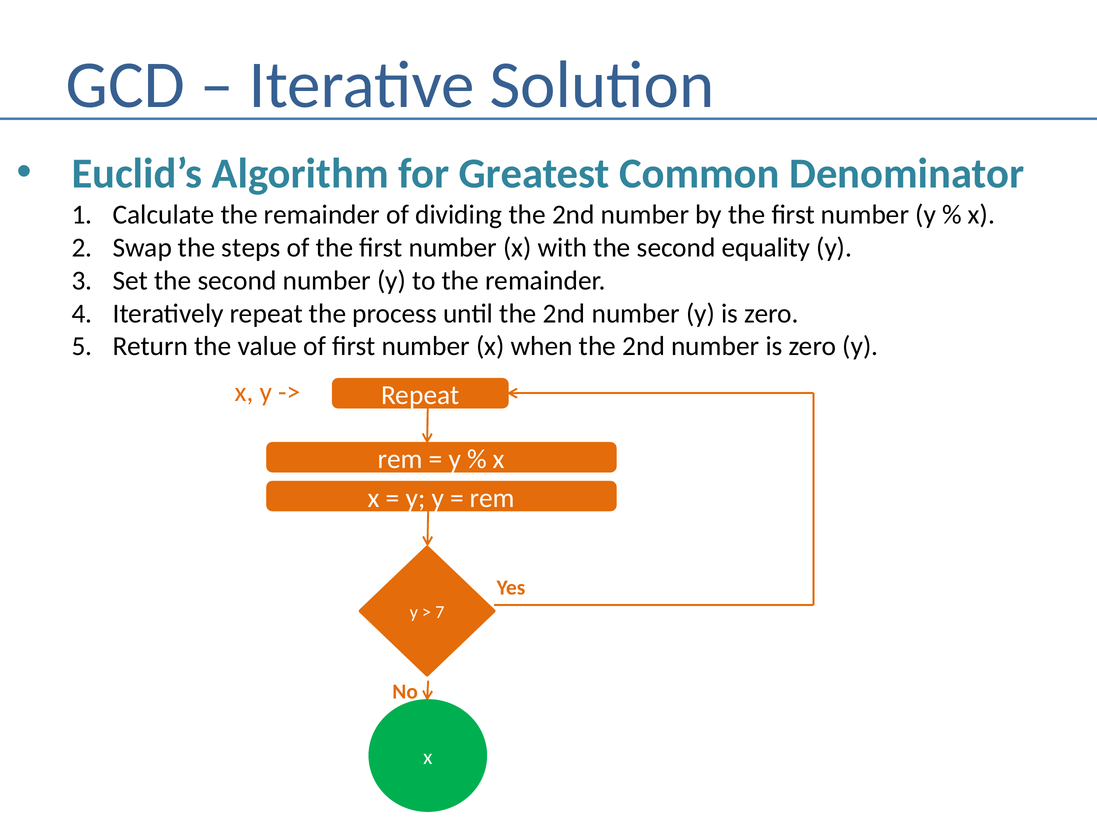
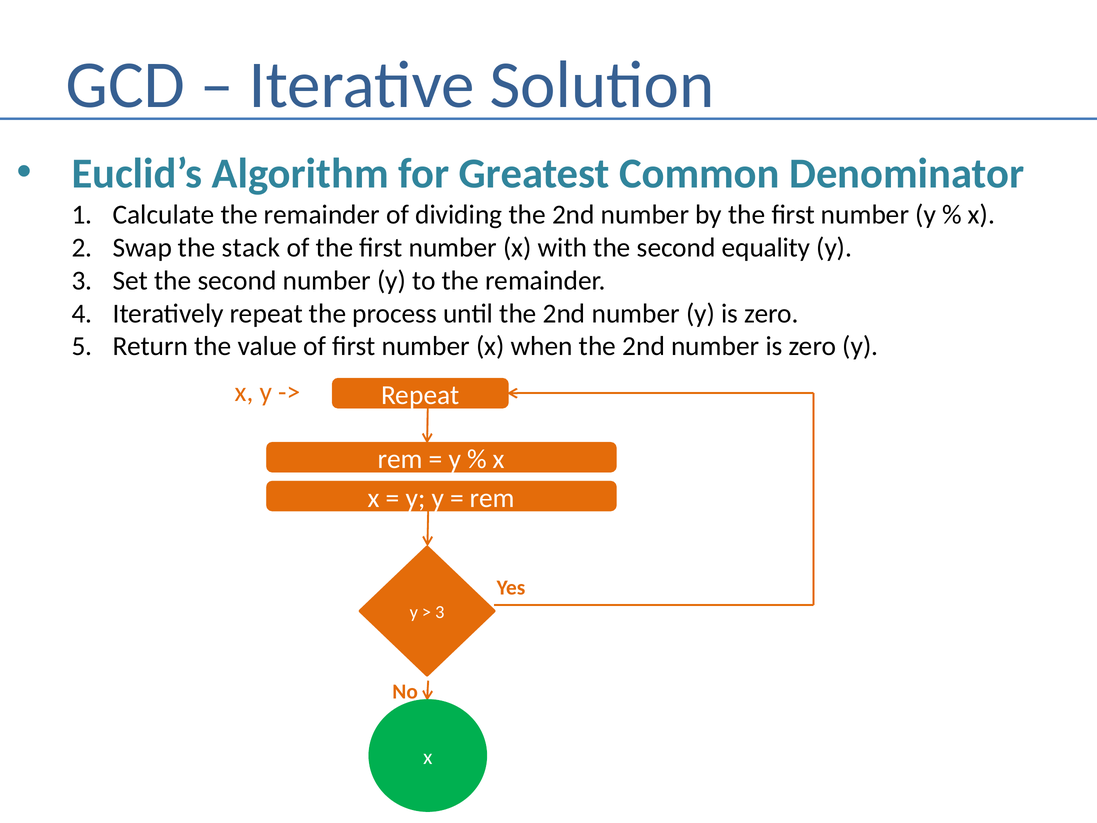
steps: steps -> stack
7 at (440, 612): 7 -> 3
